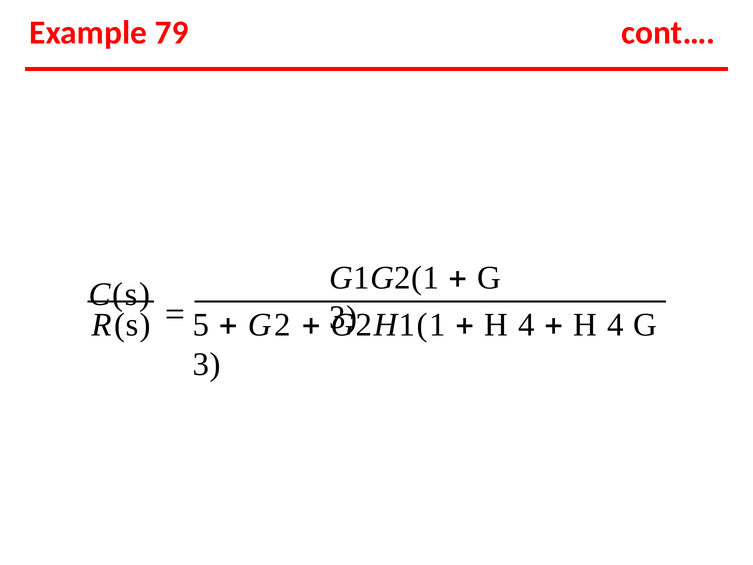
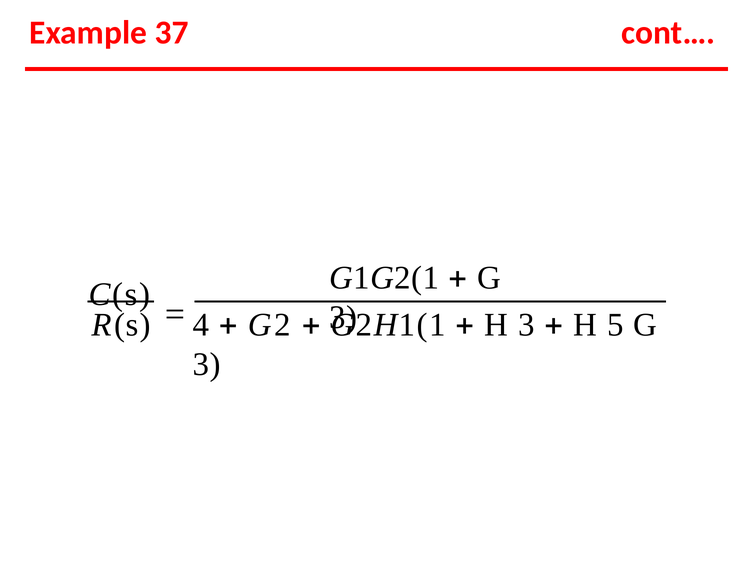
79: 79 -> 37
5: 5 -> 4
4 at (526, 325): 4 -> 3
4 at (615, 325): 4 -> 5
